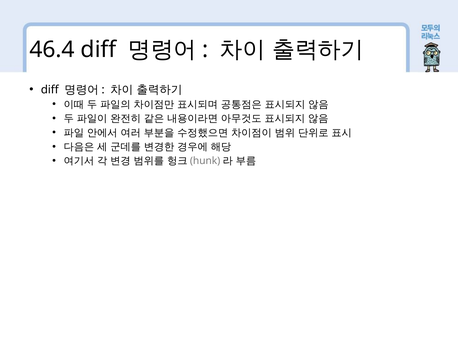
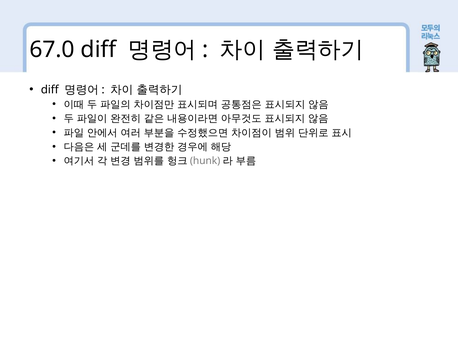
46.4: 46.4 -> 67.0
